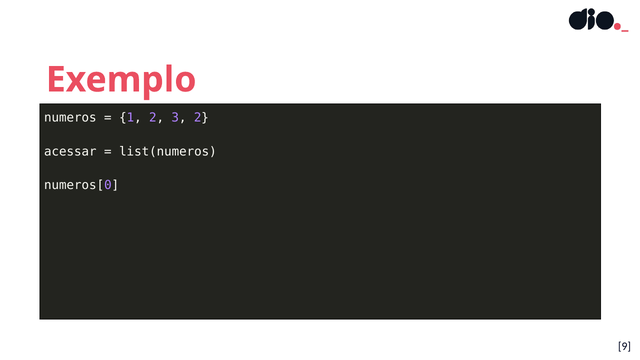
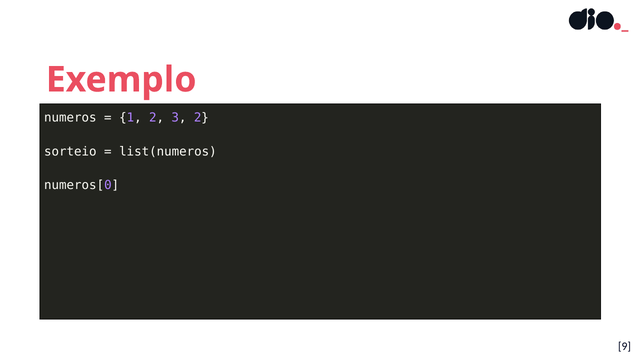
acessar: acessar -> sorteio
